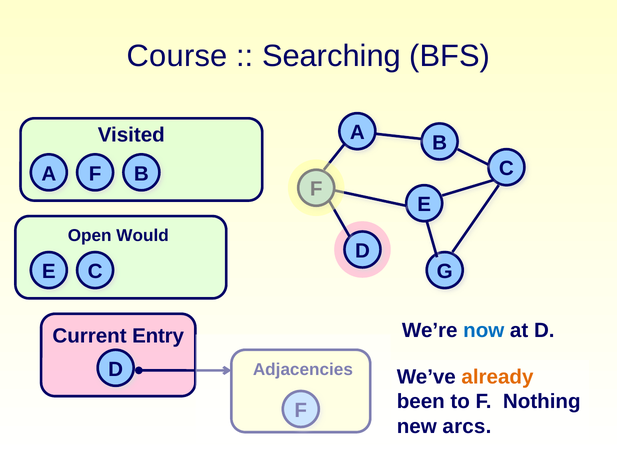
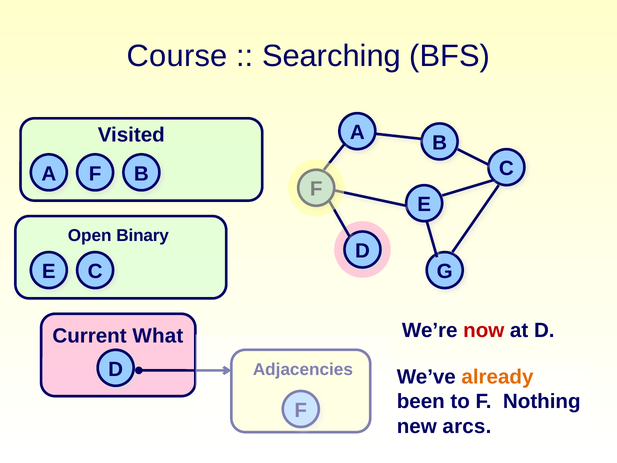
Would: Would -> Binary
now colour: blue -> red
Entry: Entry -> What
